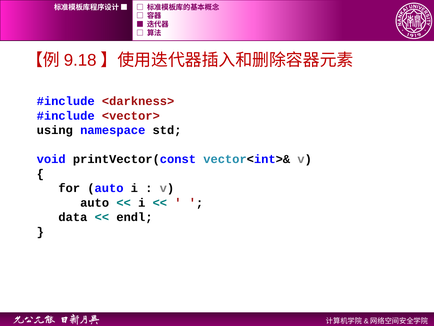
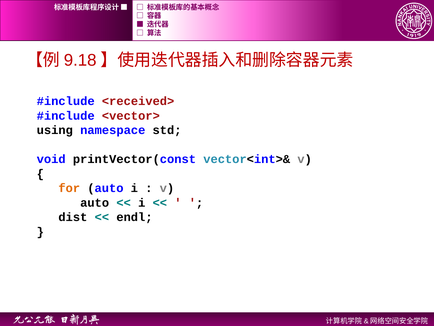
<darkness>: <darkness> -> <received>
for colour: black -> orange
data: data -> dist
